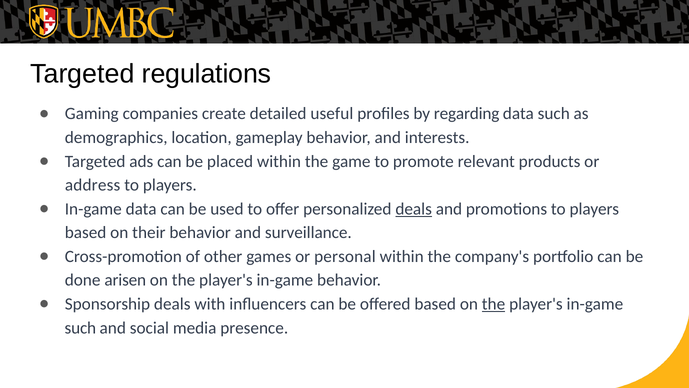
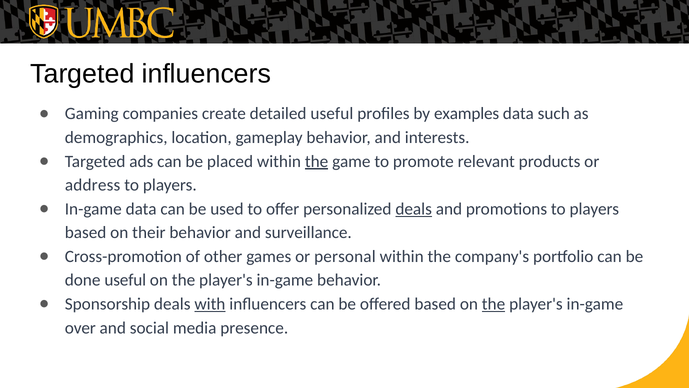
Targeted regulations: regulations -> influencers
regarding: regarding -> examples
the at (317, 161) underline: none -> present
done arisen: arisen -> useful
with underline: none -> present
such at (80, 328): such -> over
